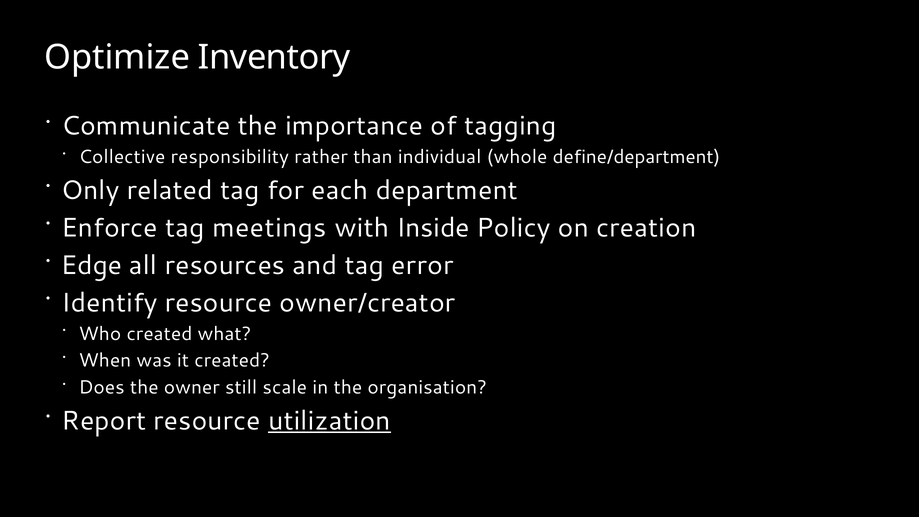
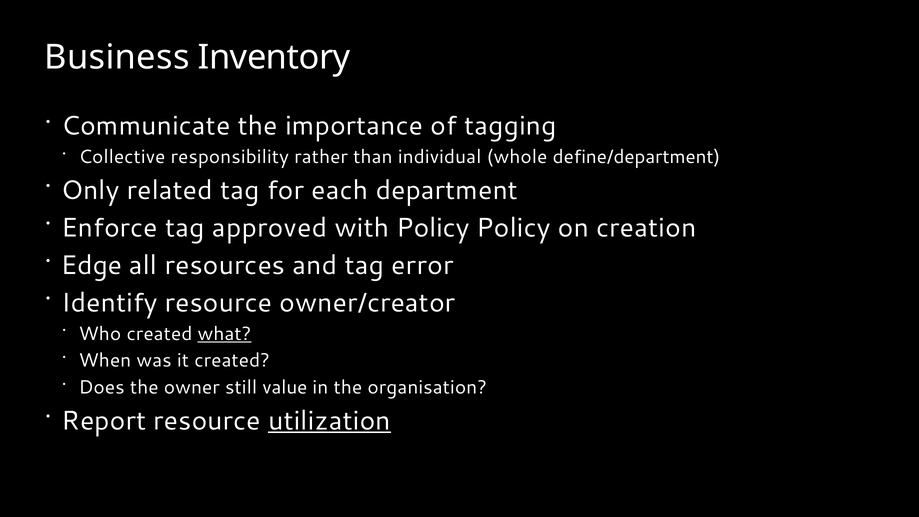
Optimize: Optimize -> Business
meetings: meetings -> approved
with Inside: Inside -> Policy
what underline: none -> present
scale: scale -> value
